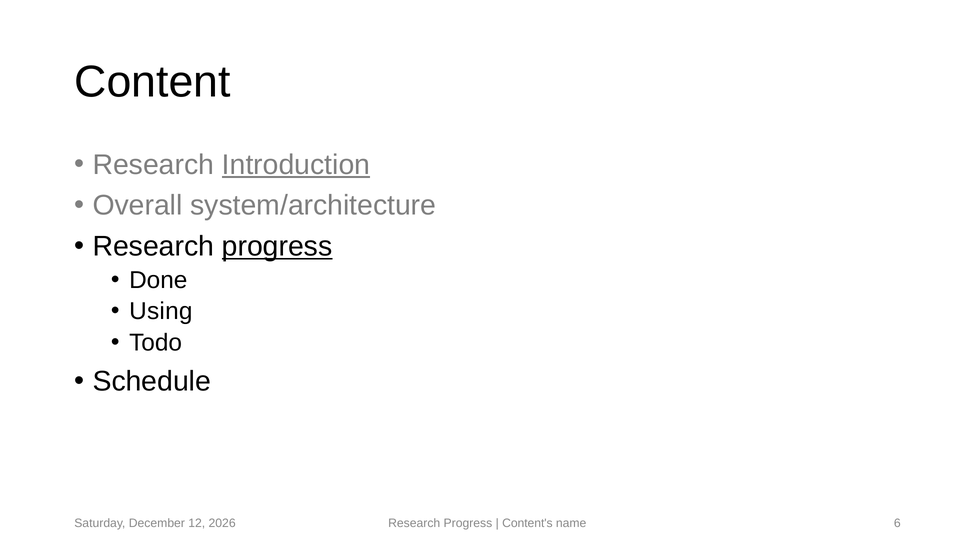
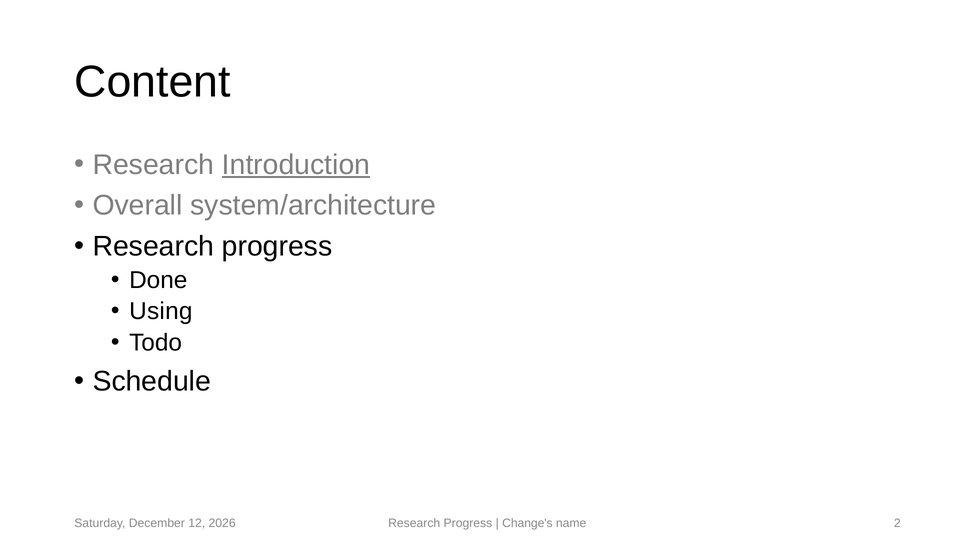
progress at (277, 247) underline: present -> none
Content's: Content's -> Change's
6: 6 -> 2
